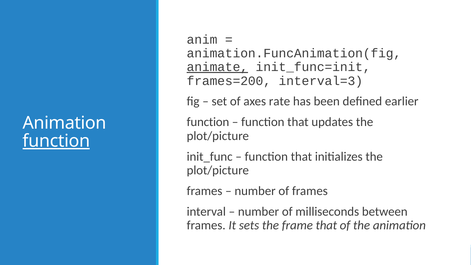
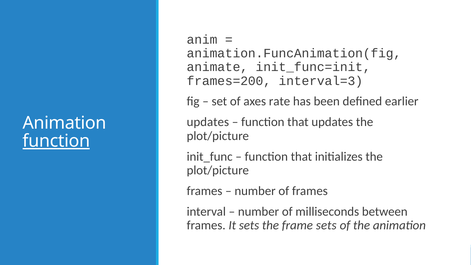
animate underline: present -> none
function at (208, 122): function -> updates
frame that: that -> sets
